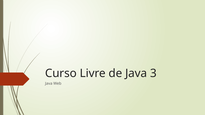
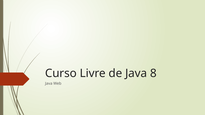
3: 3 -> 8
